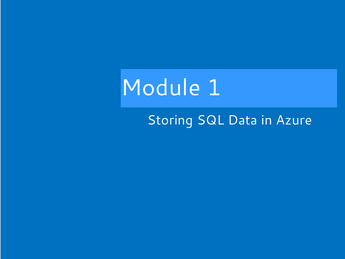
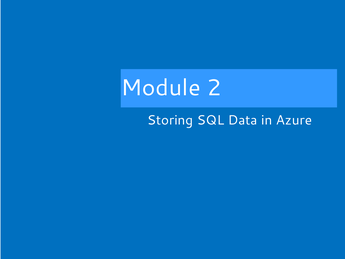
1: 1 -> 2
